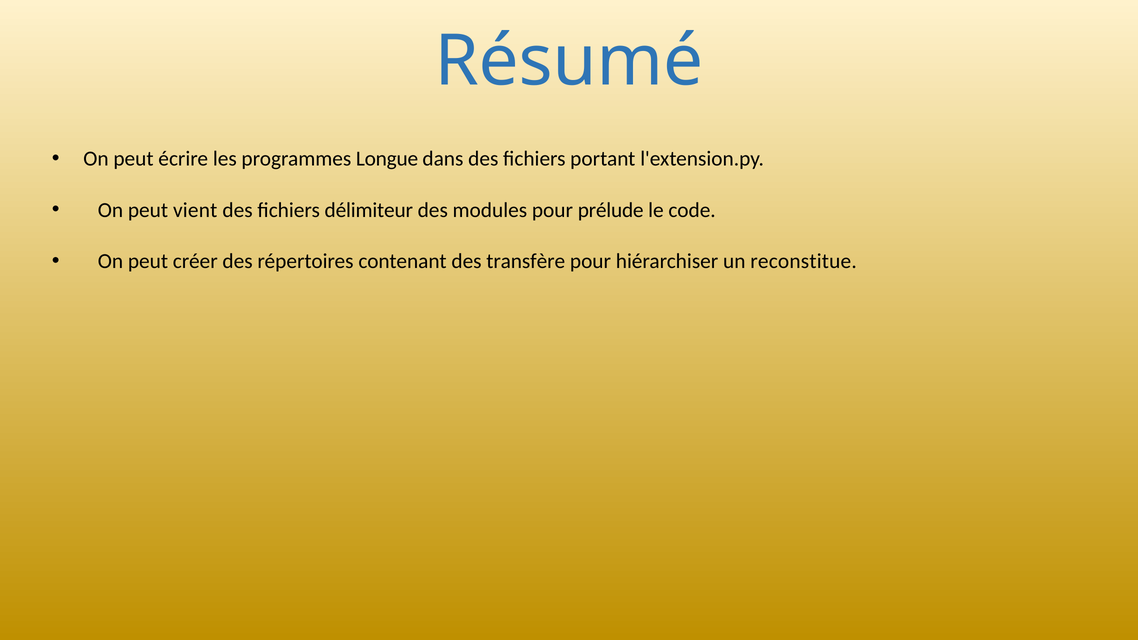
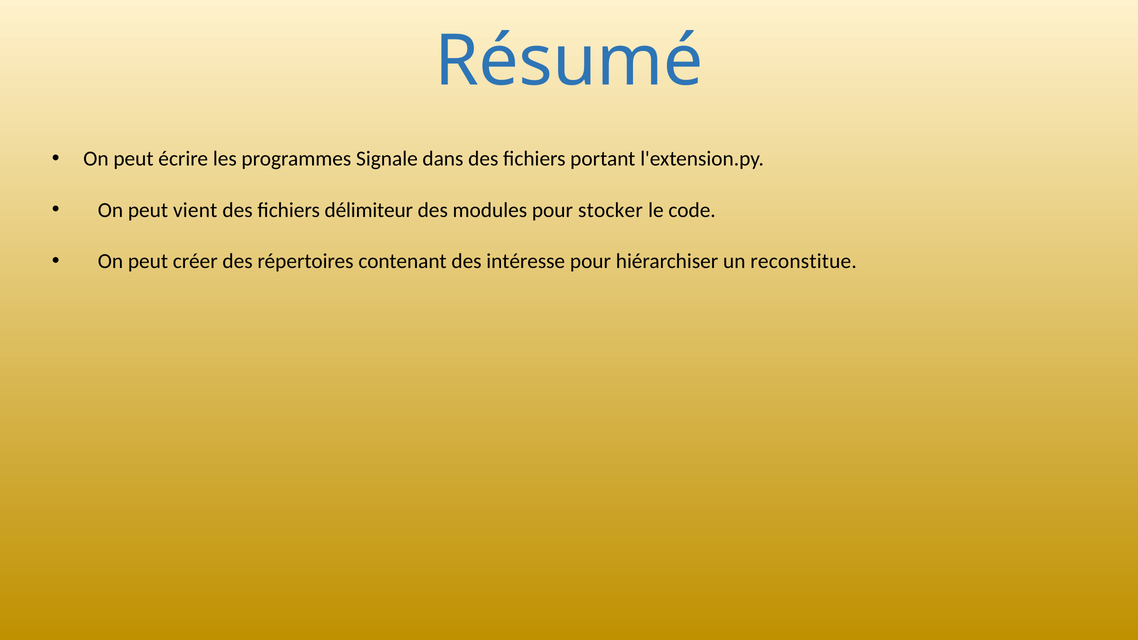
Longue: Longue -> Signale
prélude: prélude -> stocker
transfère: transfère -> intéresse
